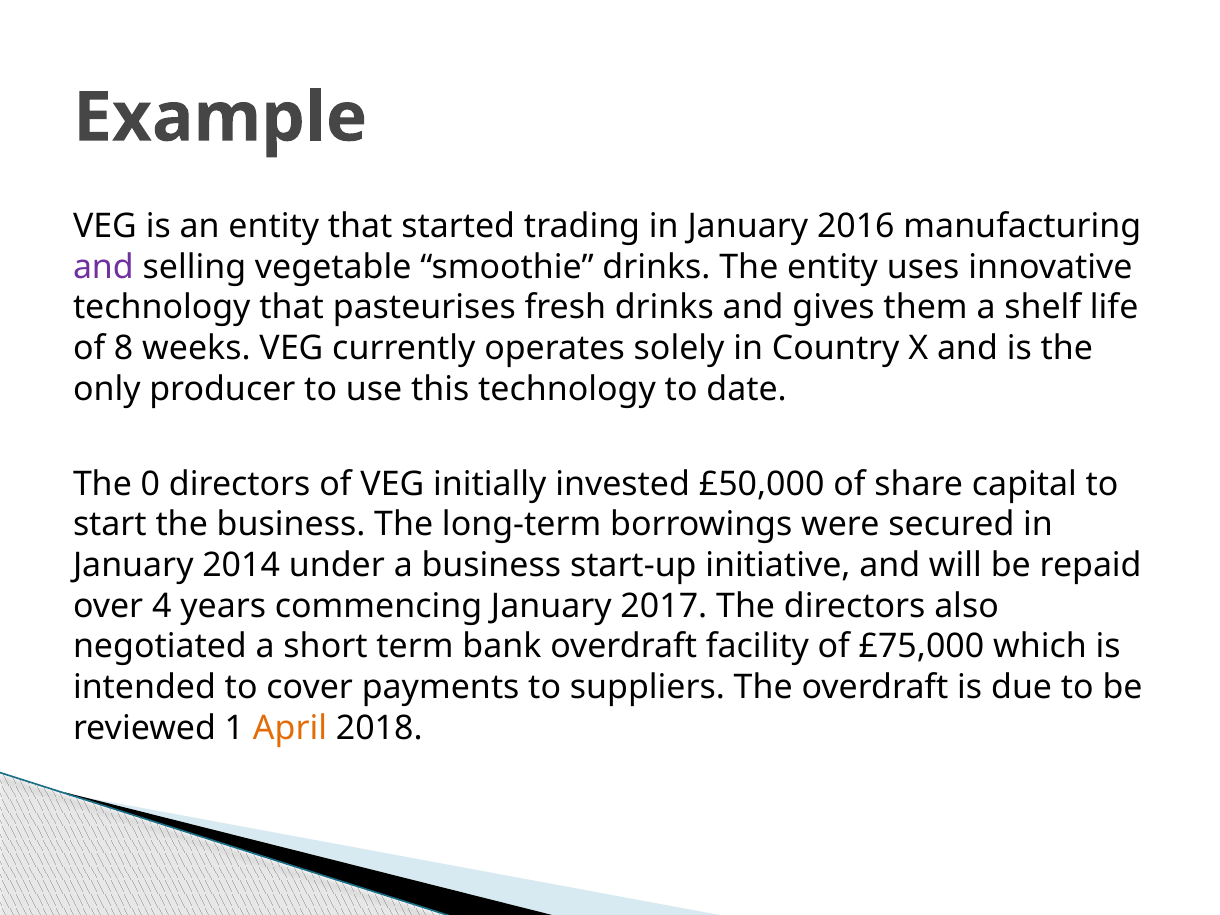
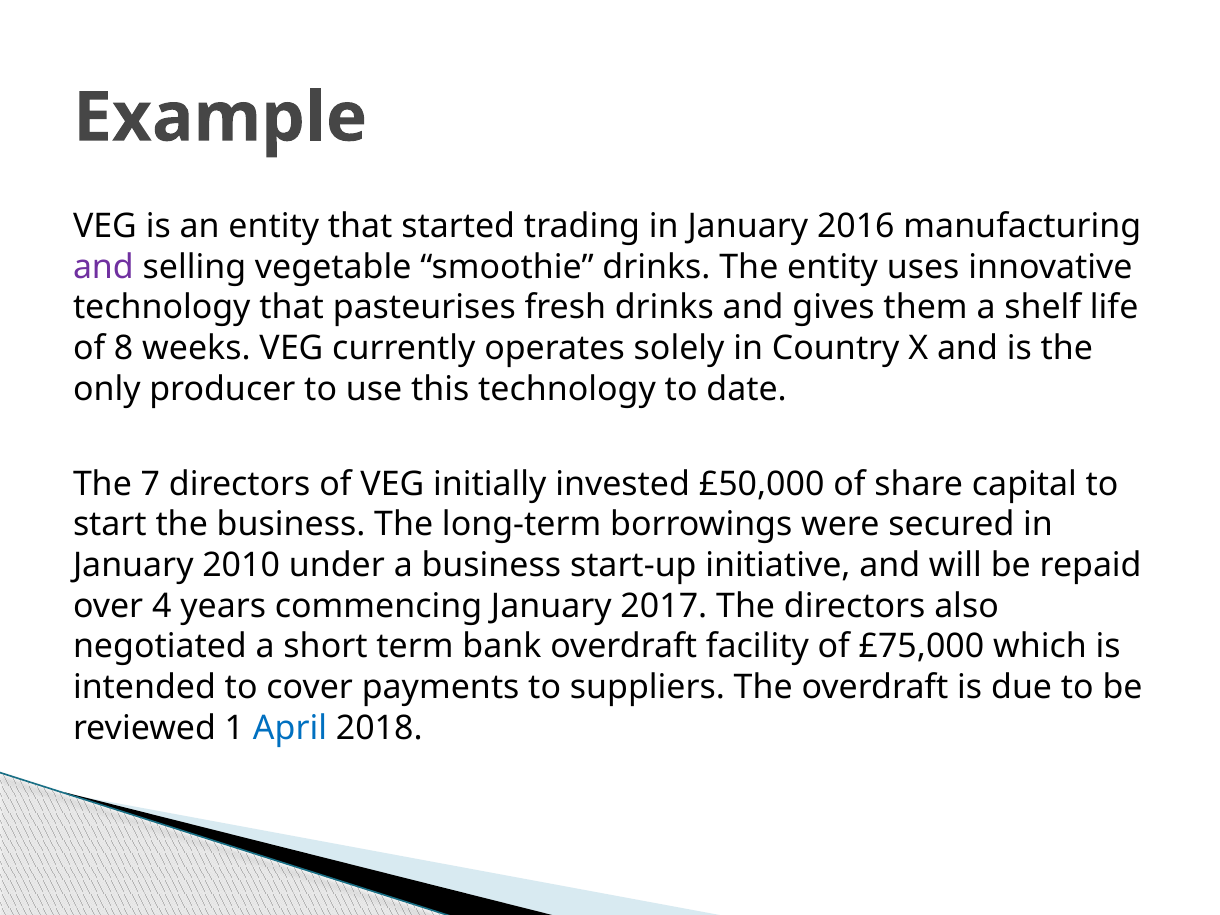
0: 0 -> 7
2014: 2014 -> 2010
April colour: orange -> blue
